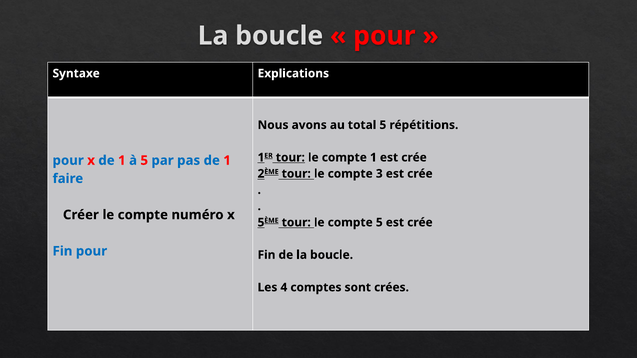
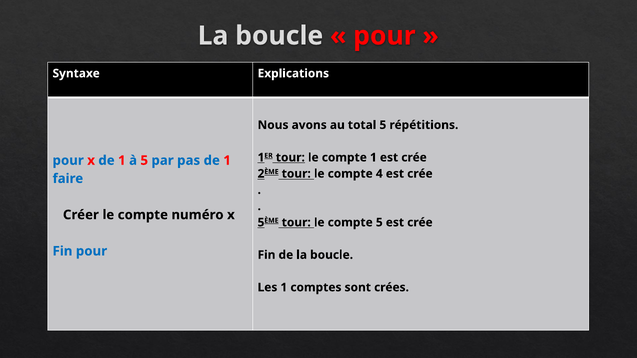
3: 3 -> 4
Les 4: 4 -> 1
